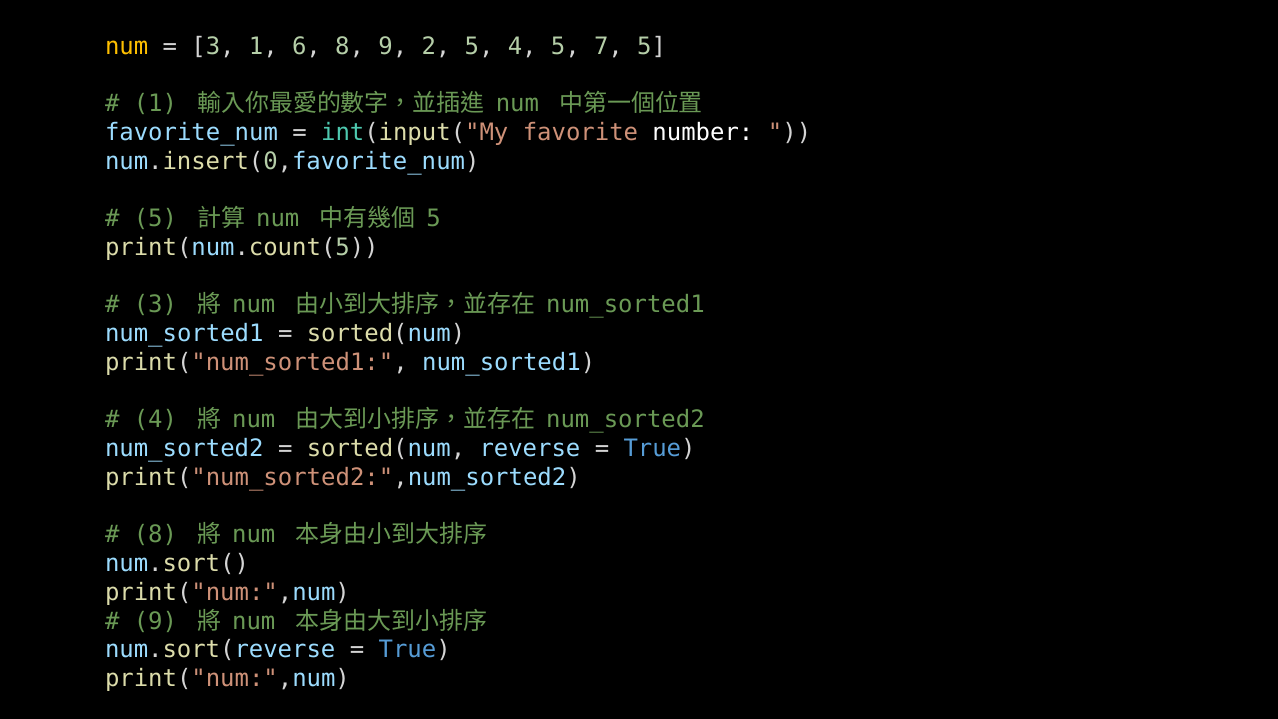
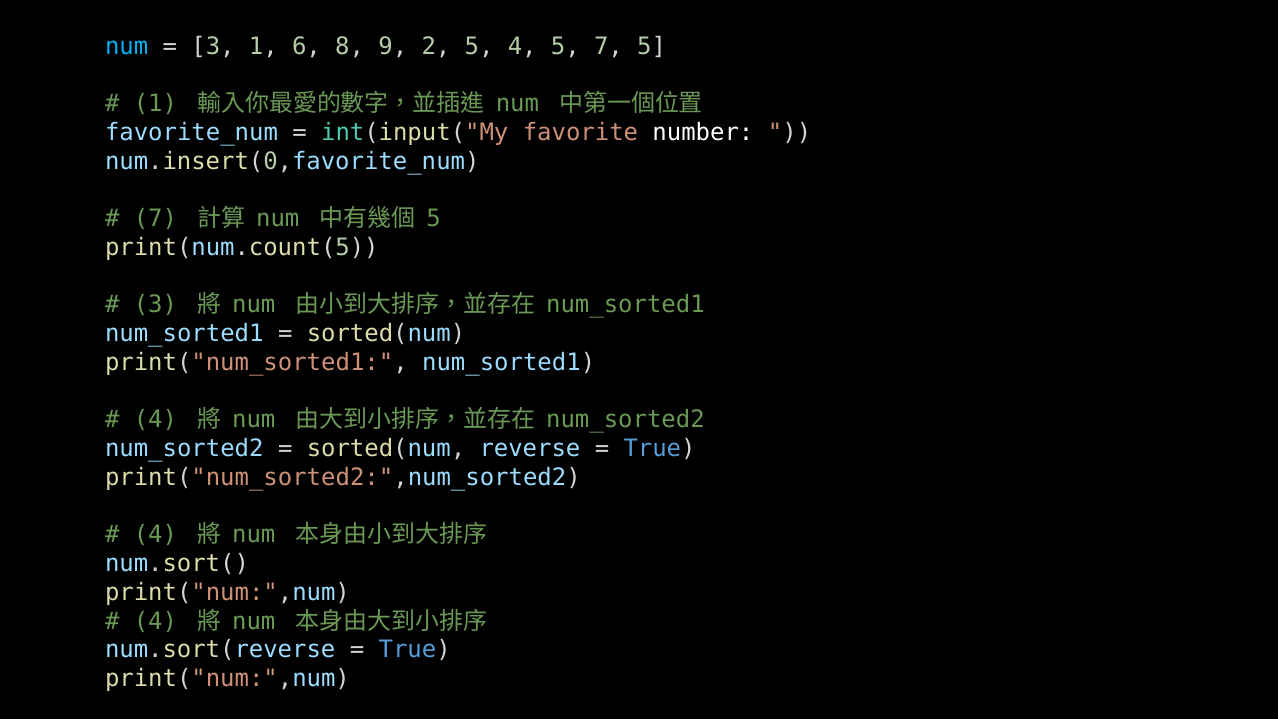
num at (127, 46) colour: yellow -> light blue
5 at (155, 219): 5 -> 7
8 at (155, 535): 8 -> 4
9 at (155, 621): 9 -> 4
